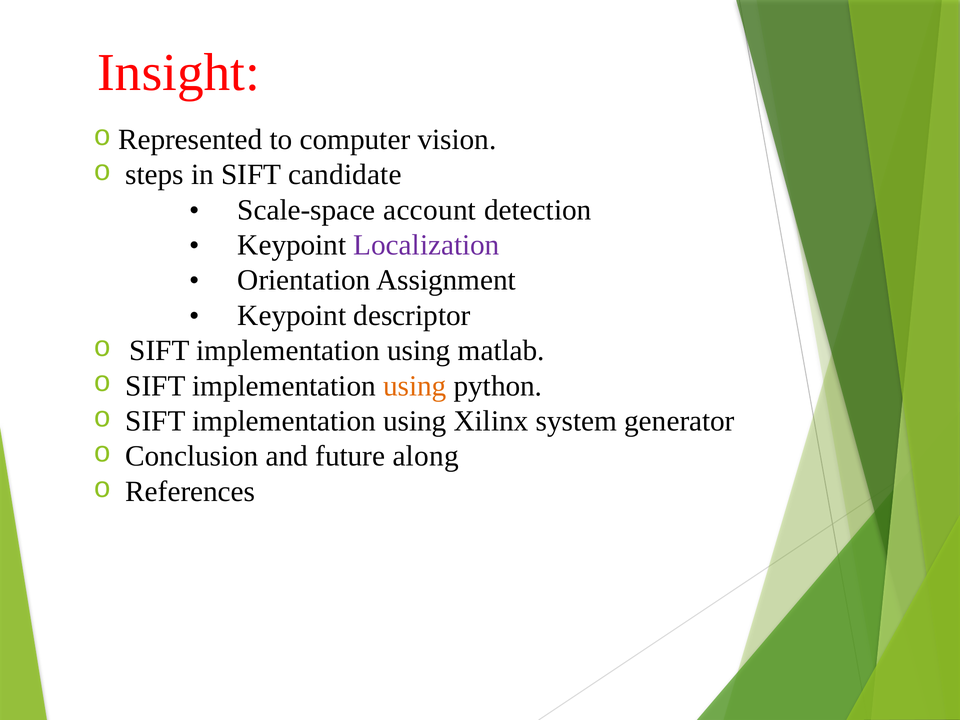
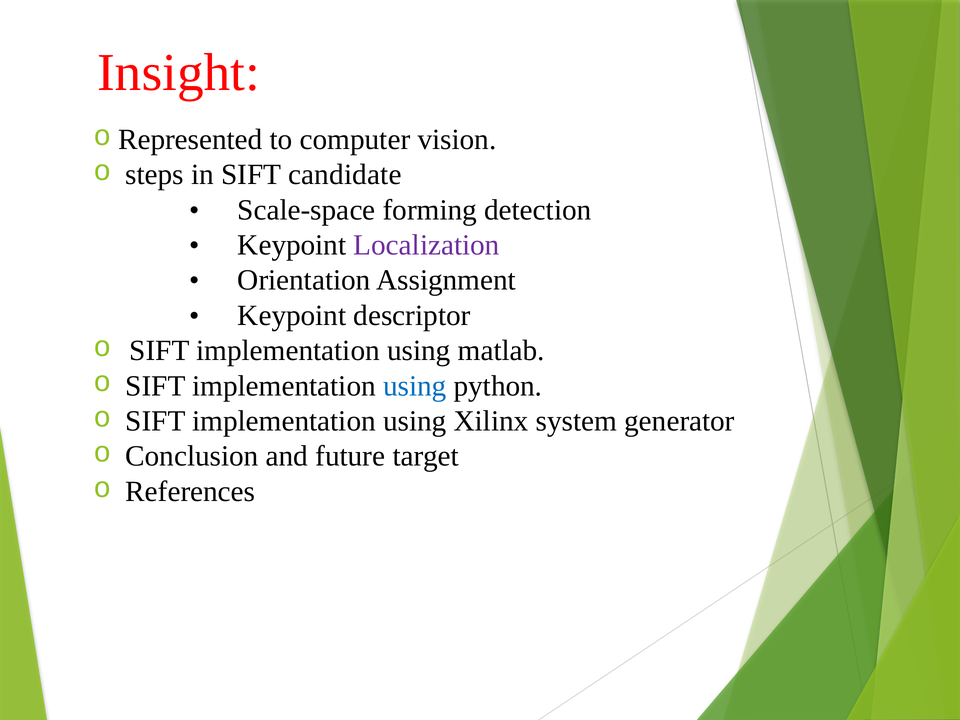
account: account -> forming
using at (415, 386) colour: orange -> blue
along: along -> target
